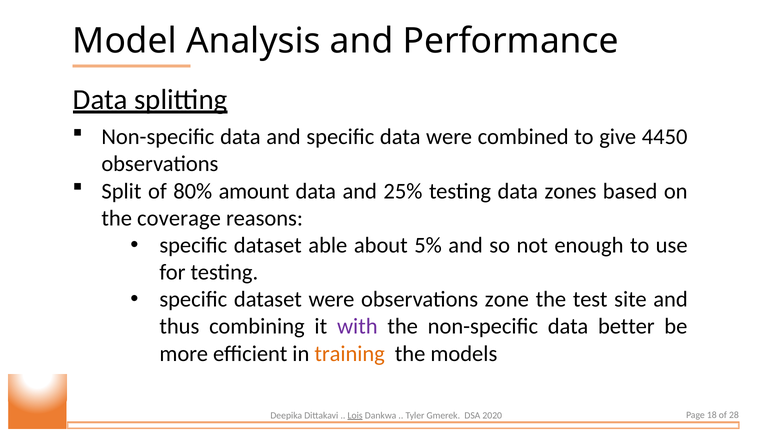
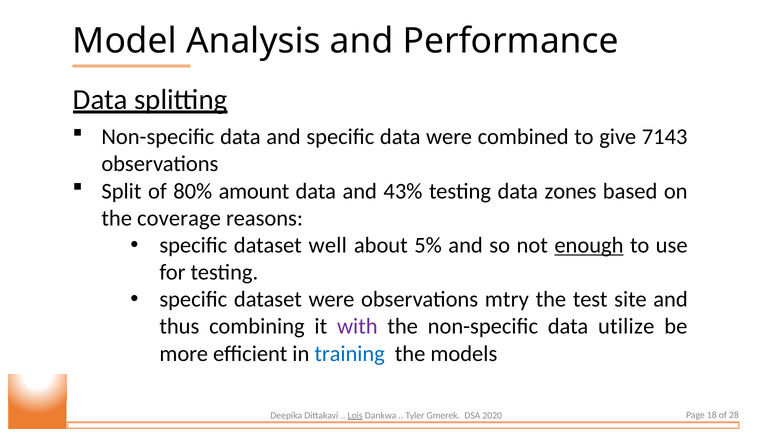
4450: 4450 -> 7143
25%: 25% -> 43%
able: able -> well
enough underline: none -> present
zone: zone -> mtry
better: better -> utilize
training colour: orange -> blue
